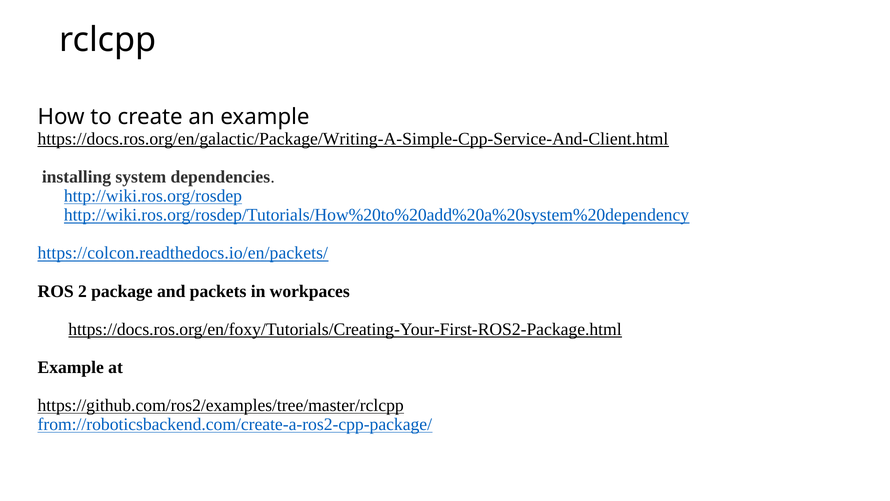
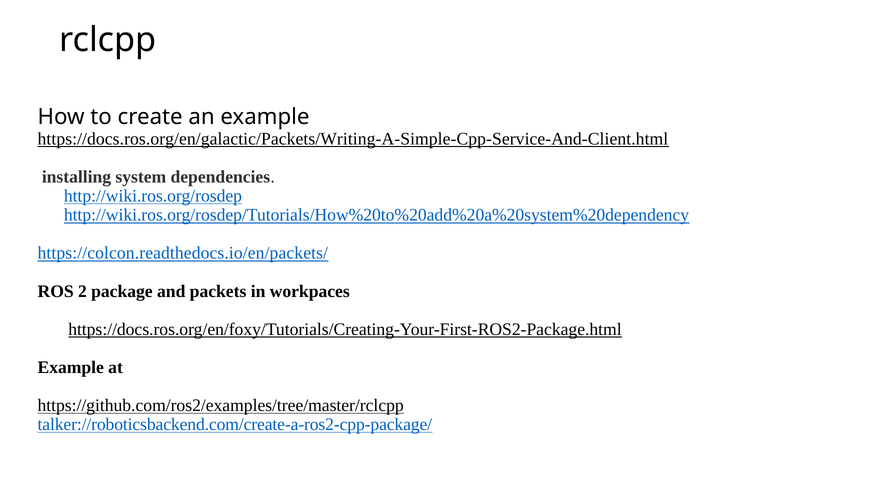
https://docs.ros.org/en/galactic/Package/Writing-A-Simple-Cpp-Service-And-Client.html: https://docs.ros.org/en/galactic/Package/Writing-A-Simple-Cpp-Service-And-Client.html -> https://docs.ros.org/en/galactic/Packets/Writing-A-Simple-Cpp-Service-And-Client.html
from://roboticsbackend.com/create-a-ros2-cpp-package/: from://roboticsbackend.com/create-a-ros2-cpp-package/ -> talker://roboticsbackend.com/create-a-ros2-cpp-package/
